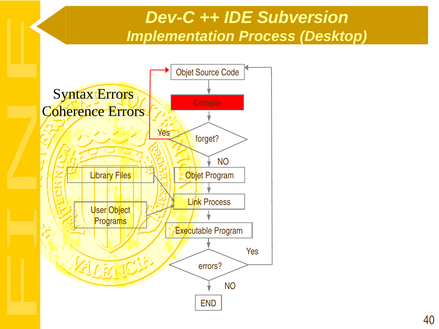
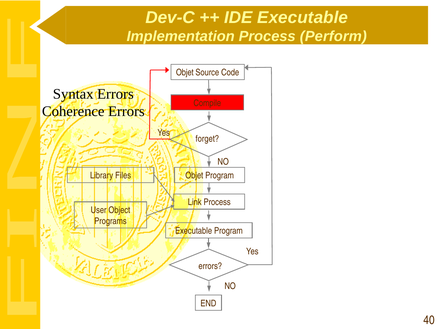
IDE Subversion: Subversion -> Executable
Desktop: Desktop -> Perform
